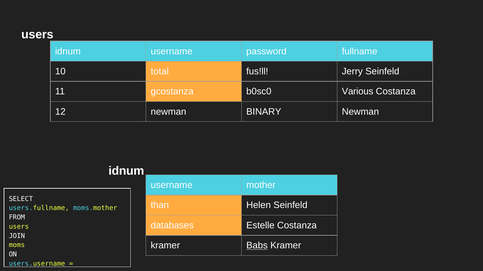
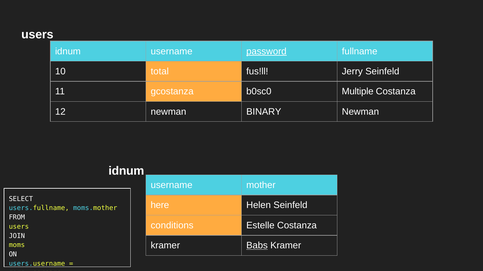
password underline: none -> present
Various: Various -> Multiple
than: than -> here
databases: databases -> conditions
